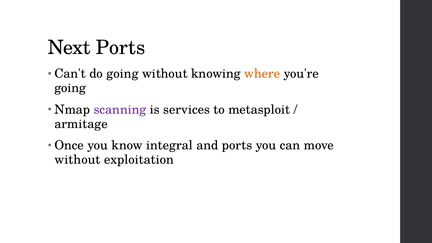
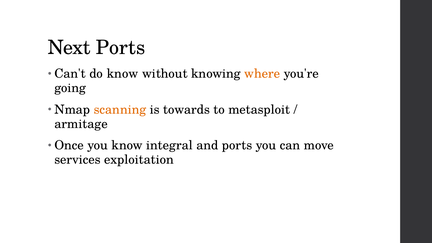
do going: going -> know
scanning colour: purple -> orange
services: services -> towards
without at (78, 160): without -> services
